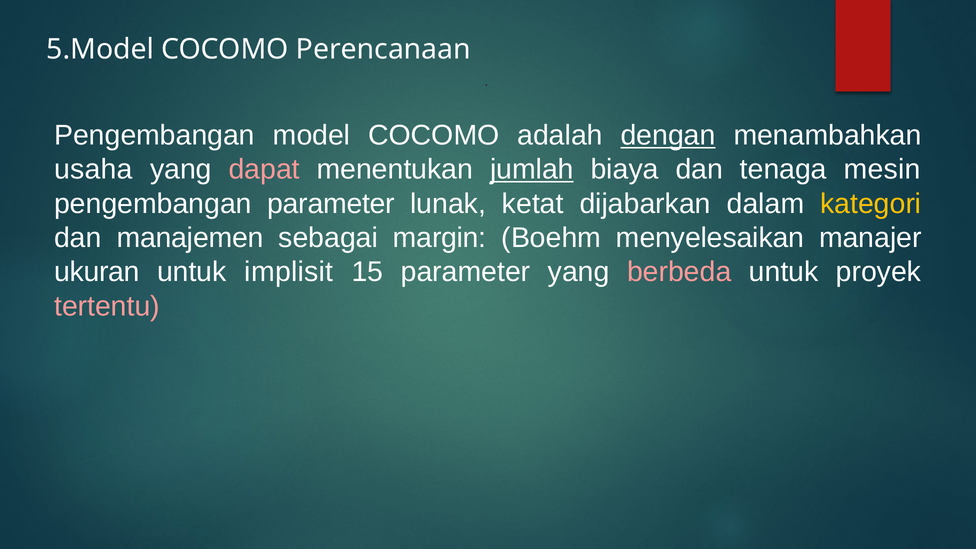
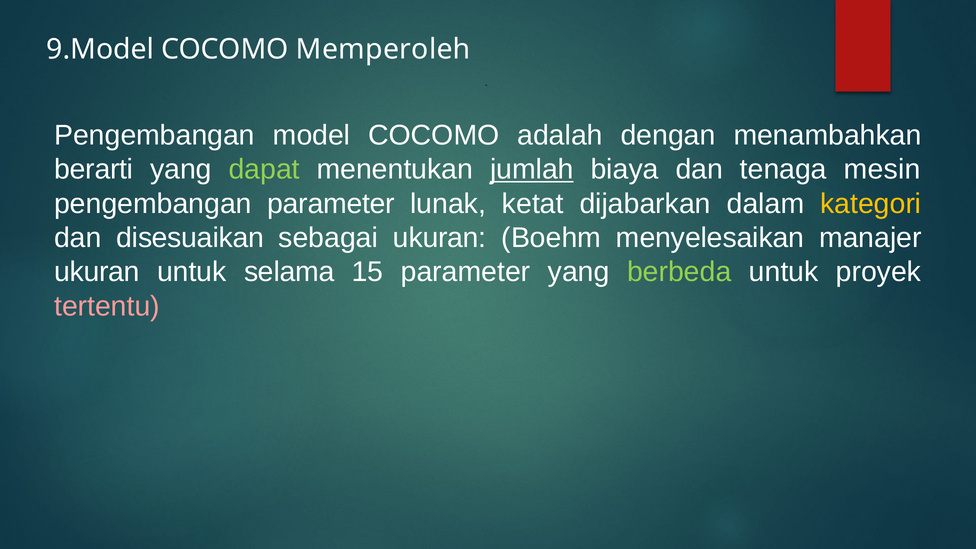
5.Model: 5.Model -> 9.Model
Perencanaan: Perencanaan -> Memperoleh
dengan underline: present -> none
usaha: usaha -> berarti
dapat colour: pink -> light green
manajemen: manajemen -> disesuaikan
sebagai margin: margin -> ukuran
implisit: implisit -> selama
berbeda colour: pink -> light green
